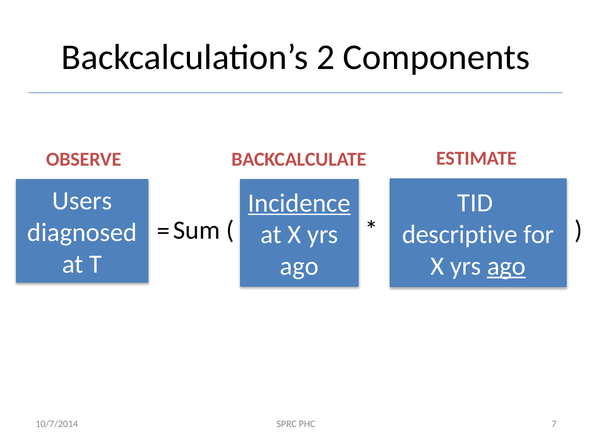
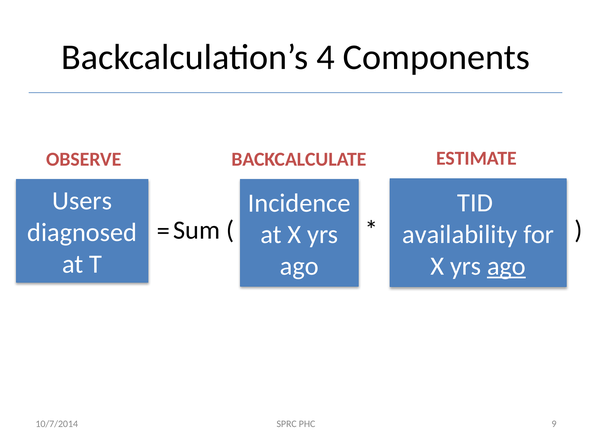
2: 2 -> 4
Incidence underline: present -> none
descriptive: descriptive -> availability
7: 7 -> 9
